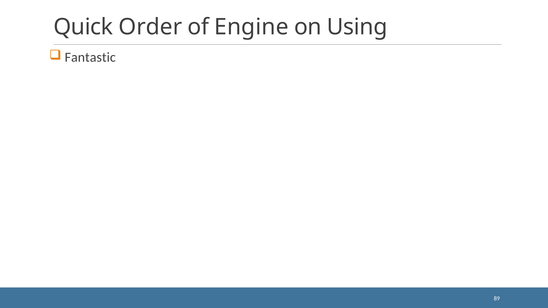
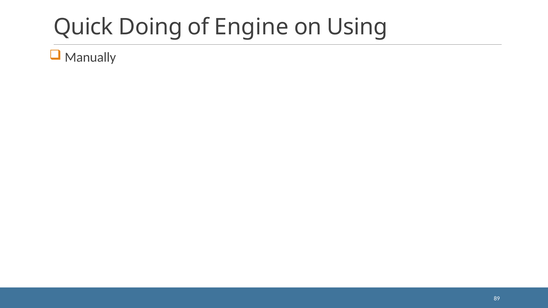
Order: Order -> Doing
Fantastic: Fantastic -> Manually
